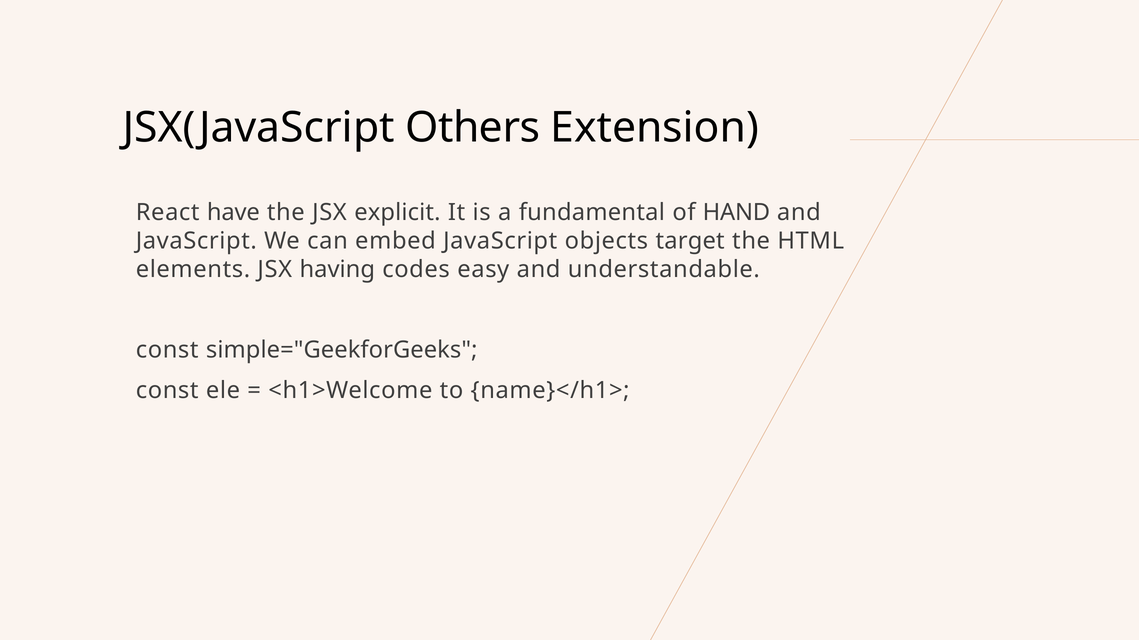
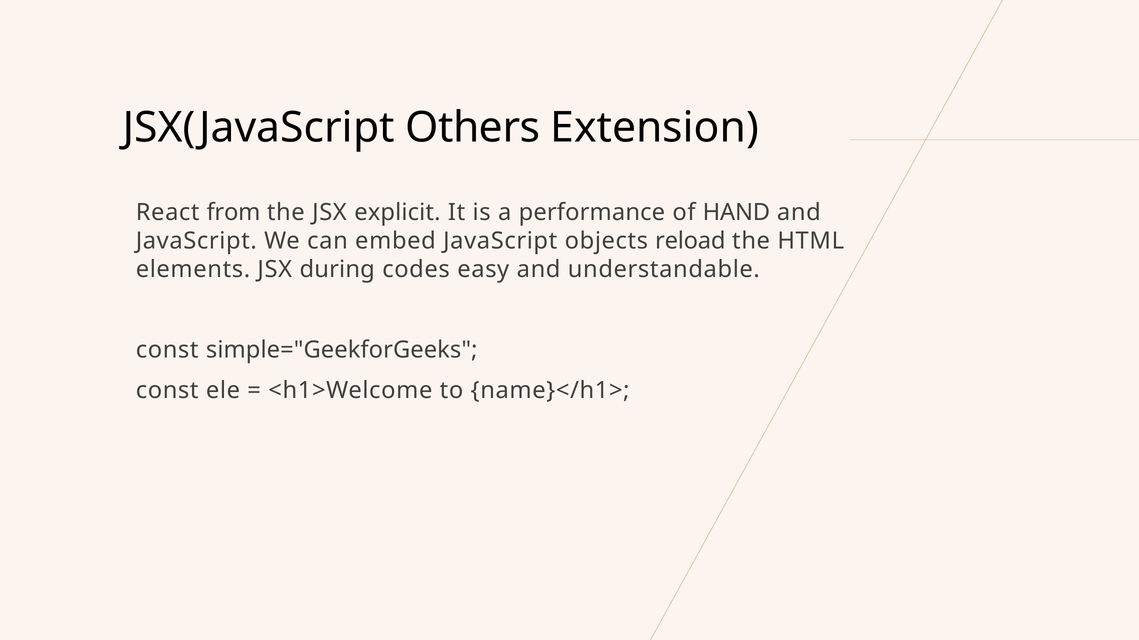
have: have -> from
fundamental: fundamental -> performance
target: target -> reload
having: having -> during
